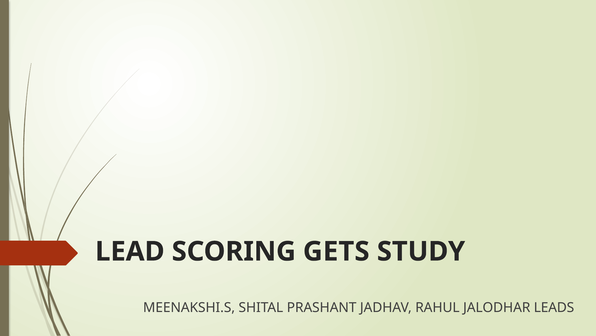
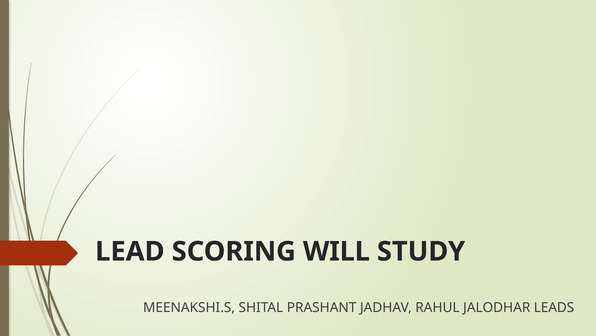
GETS: GETS -> WILL
